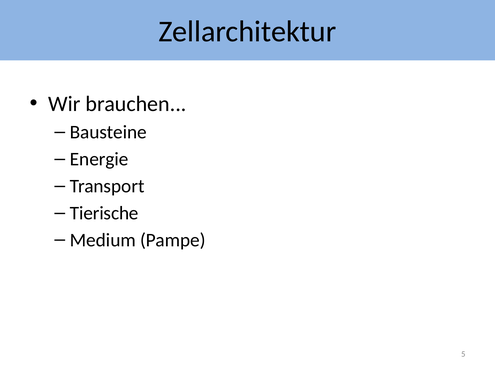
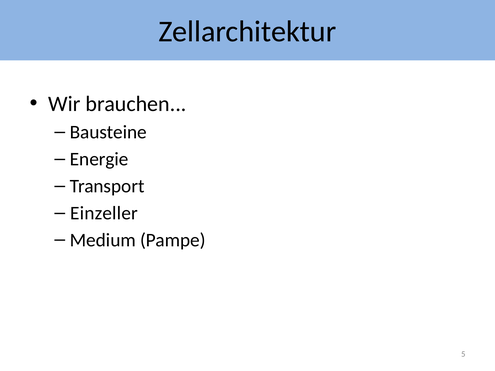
Tierische: Tierische -> Einzeller
